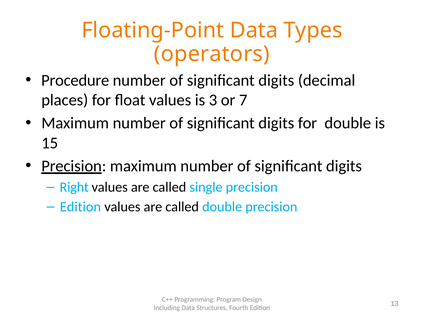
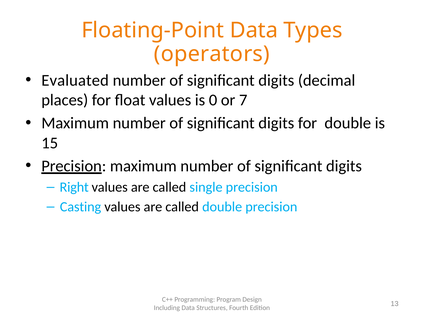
Procedure: Procedure -> Evaluated
3: 3 -> 0
Edition at (80, 207): Edition -> Casting
